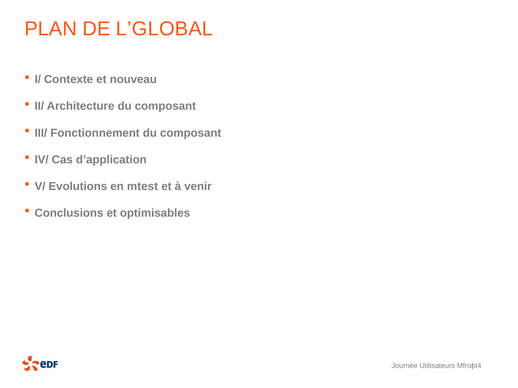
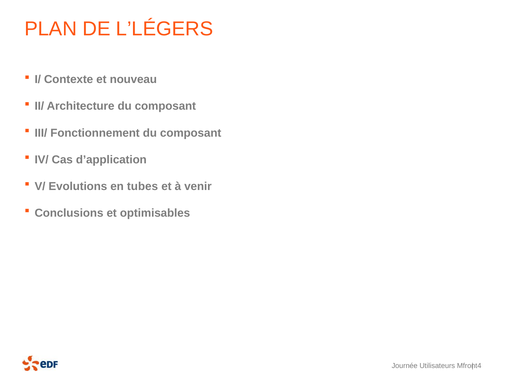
L’GLOBAL: L’GLOBAL -> L’LÉGERS
mtest: mtest -> tubes
